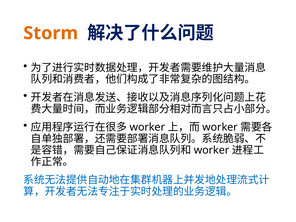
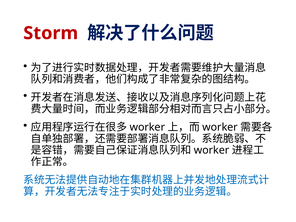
Storm colour: orange -> red
